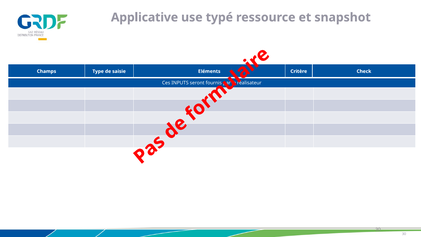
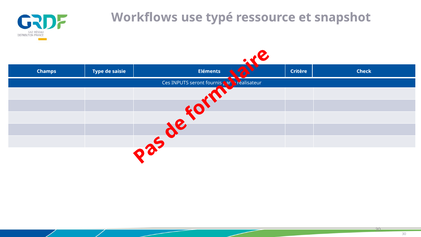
Applicative: Applicative -> Workflows
